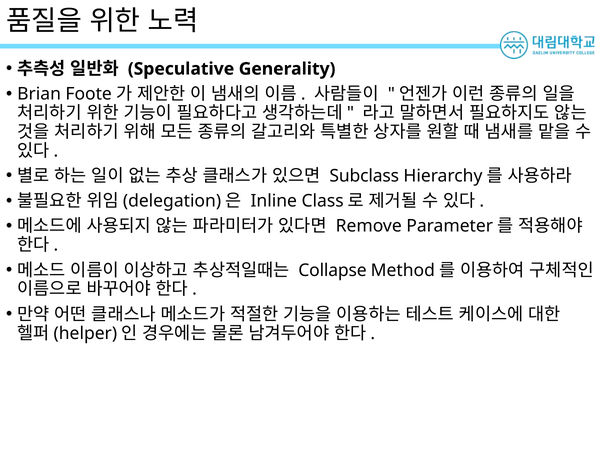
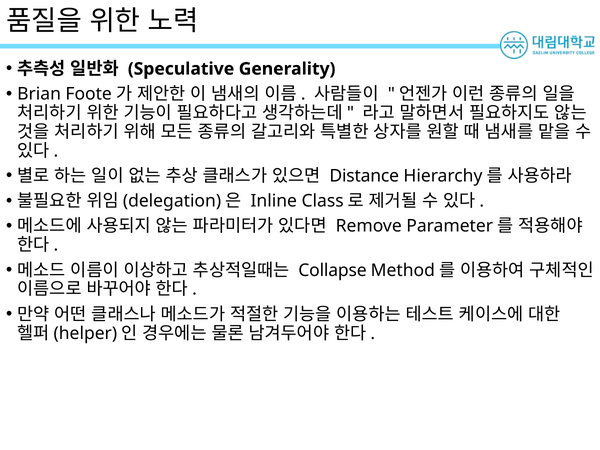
Subclass: Subclass -> Distance
